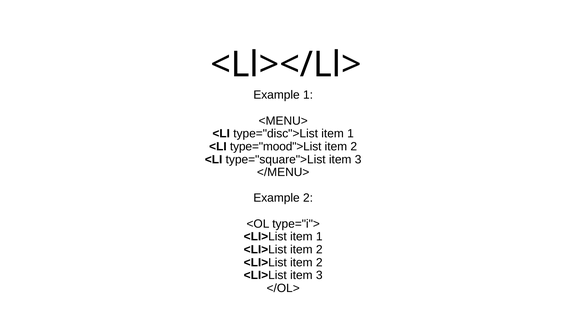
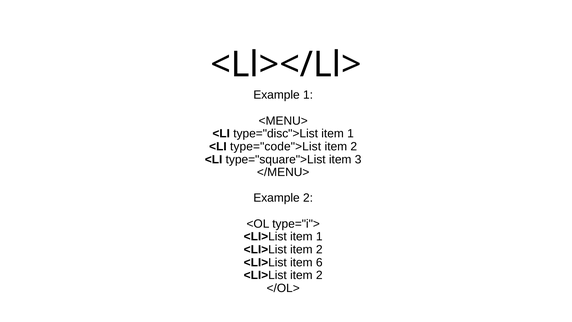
type="mood">List: type="mood">List -> type="code">List
2 at (319, 262): 2 -> 6
3 at (319, 275): 3 -> 2
